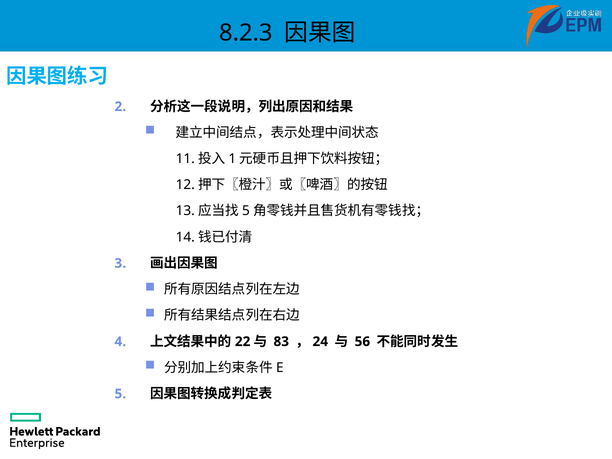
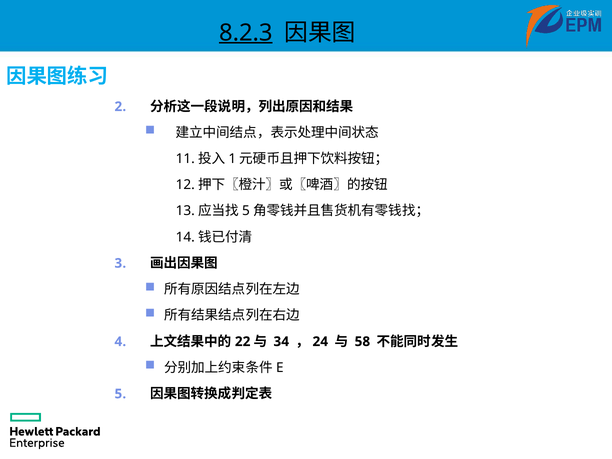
8.2.3 underline: none -> present
83: 83 -> 34
56: 56 -> 58
